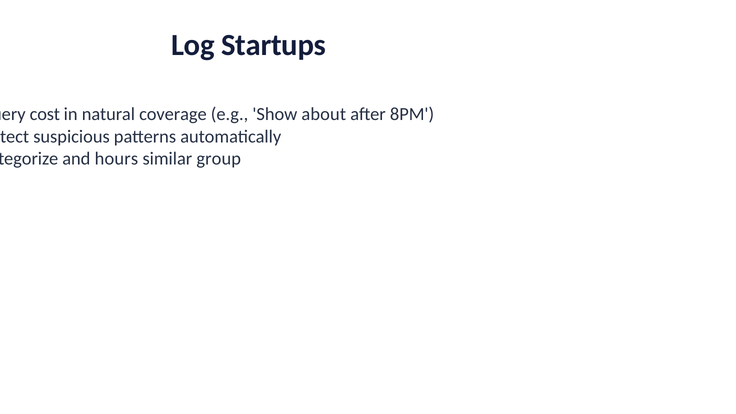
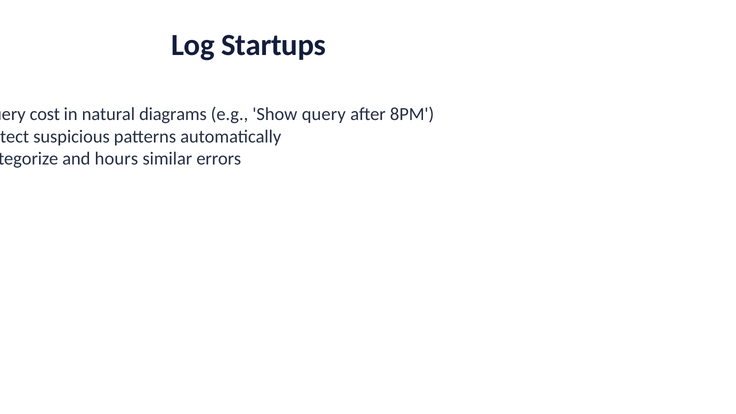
coverage: coverage -> diagrams
Show about: about -> query
group: group -> errors
